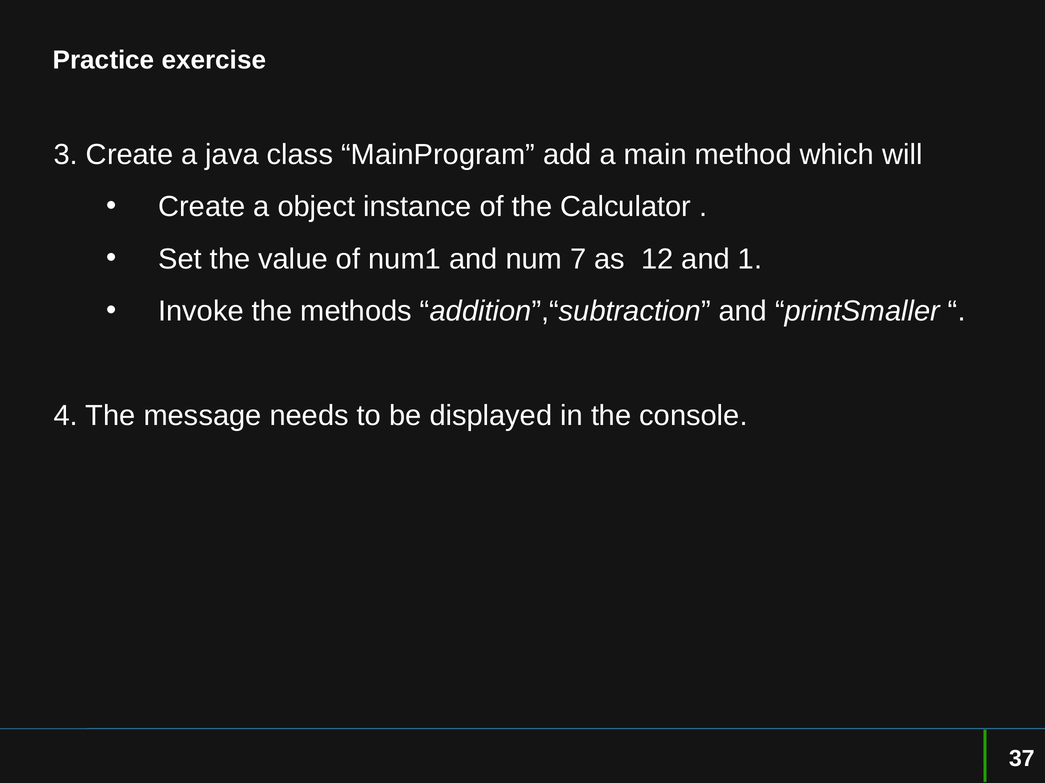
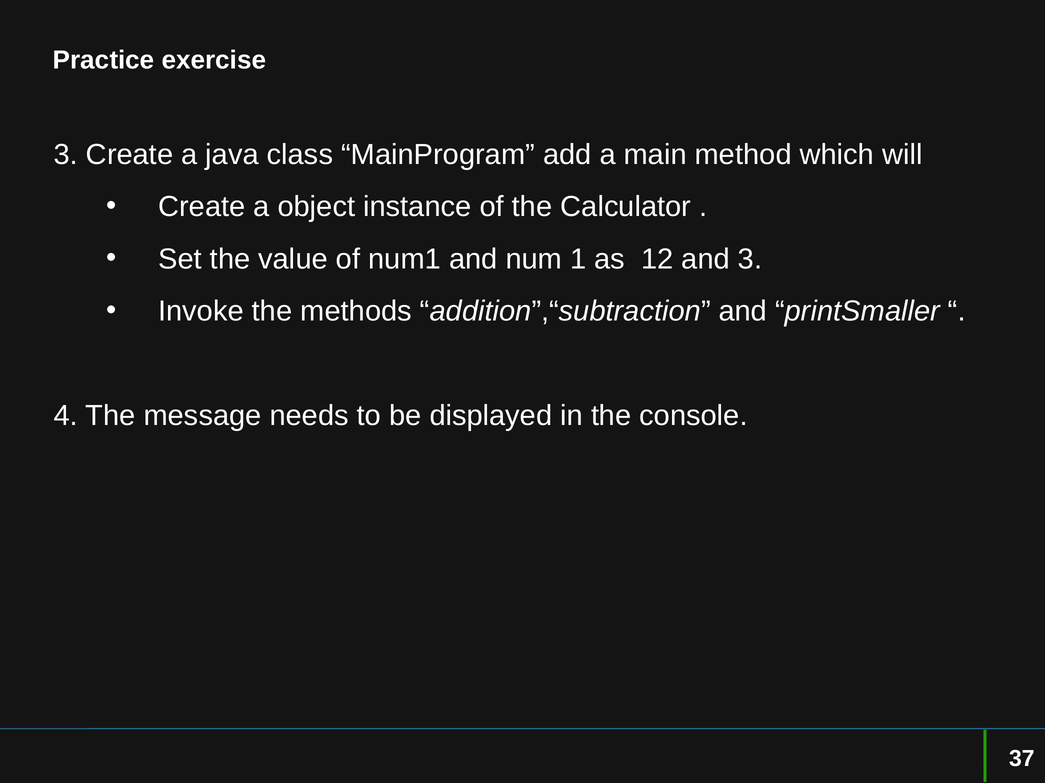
7: 7 -> 1
and 1: 1 -> 3
